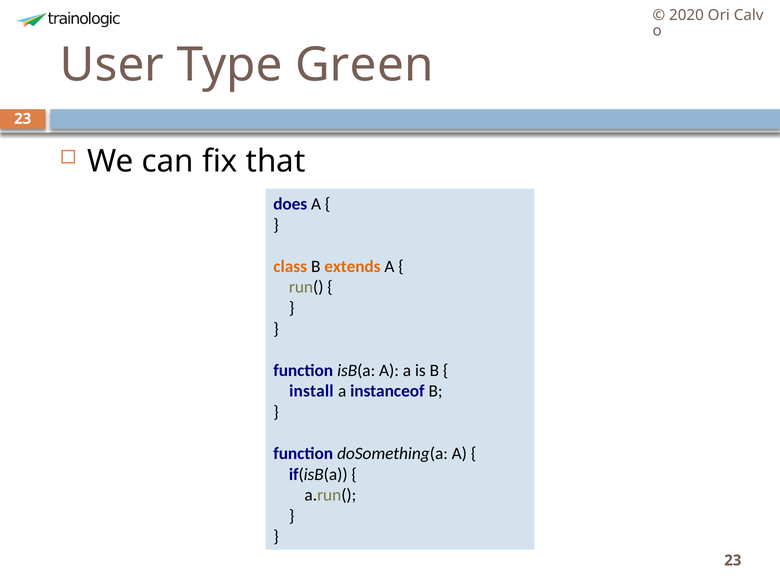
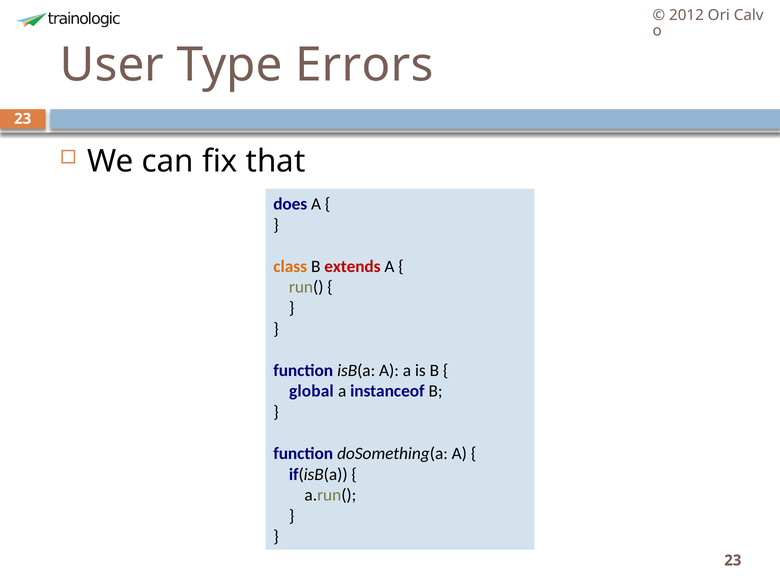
2020: 2020 -> 2012
Green: Green -> Errors
extends colour: orange -> red
install: install -> global
